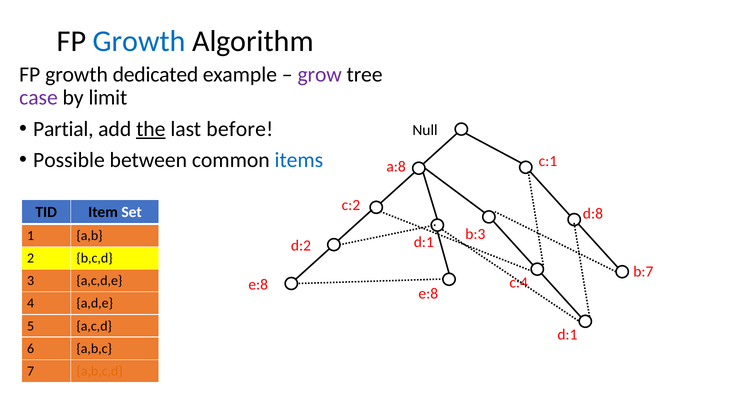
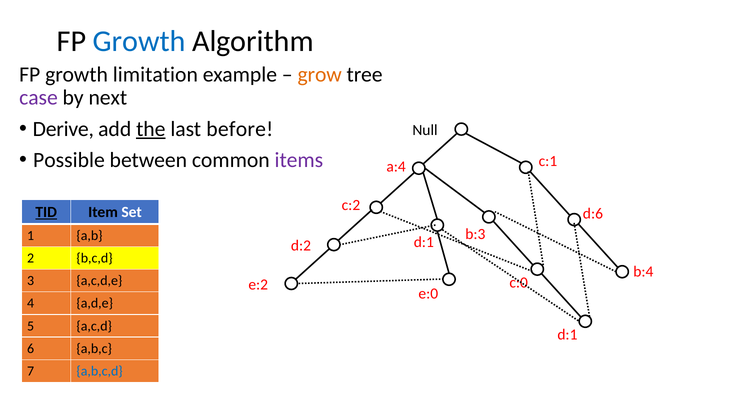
dedicated: dedicated -> limitation
grow colour: purple -> orange
limit: limit -> next
Partial: Partial -> Derive
items colour: blue -> purple
a:8: a:8 -> a:4
TID underline: none -> present
d:8: d:8 -> d:6
b:7: b:7 -> b:4
c:4: c:4 -> c:0
e:8 at (258, 284): e:8 -> e:2
e:8 at (428, 294): e:8 -> e:0
a,b,c,d colour: orange -> blue
